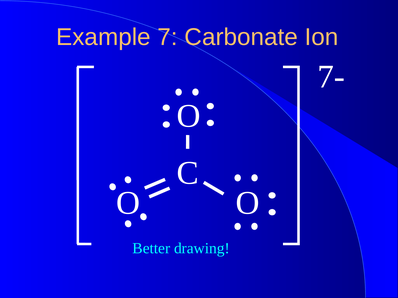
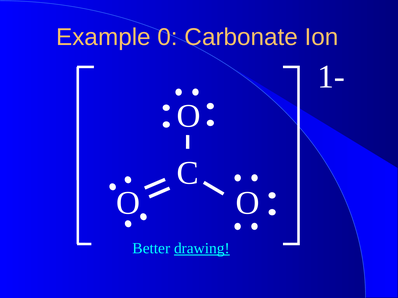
7: 7 -> 0
7-: 7- -> 1-
drawing underline: none -> present
